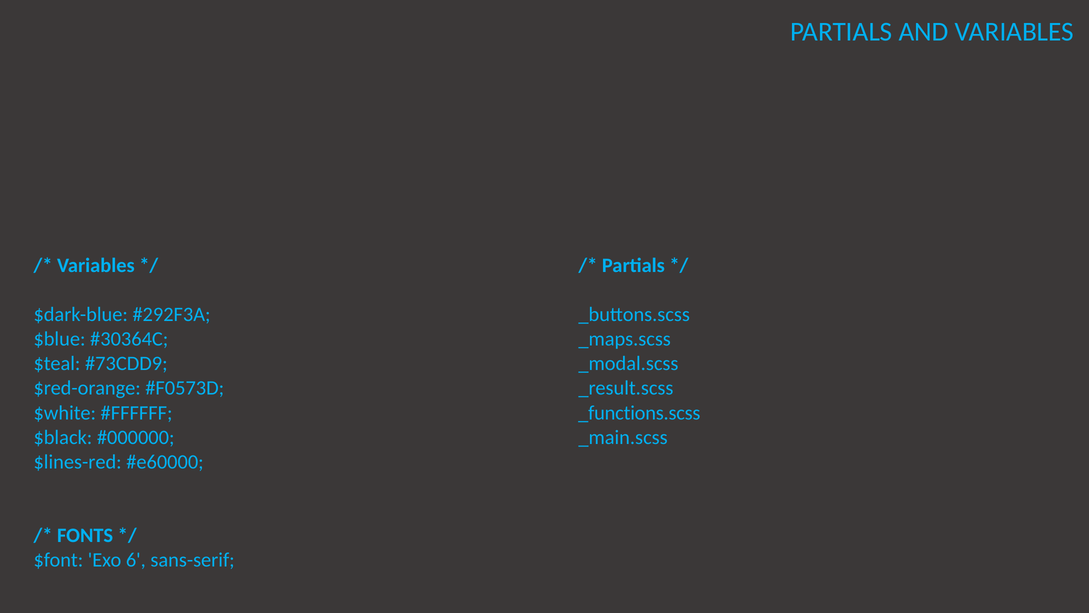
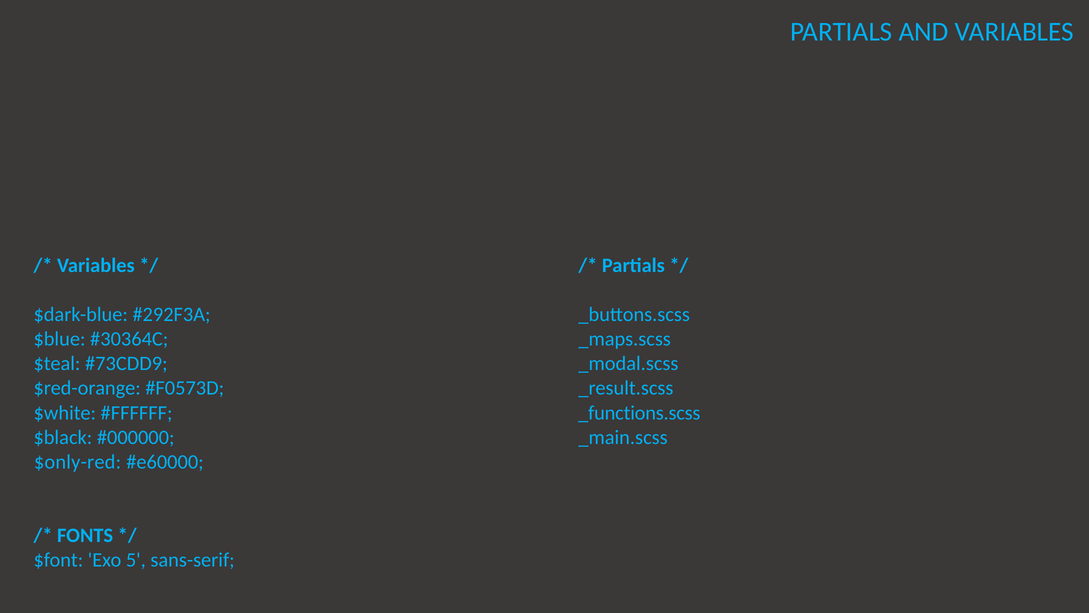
$lines-red: $lines-red -> $only-red
6: 6 -> 5
